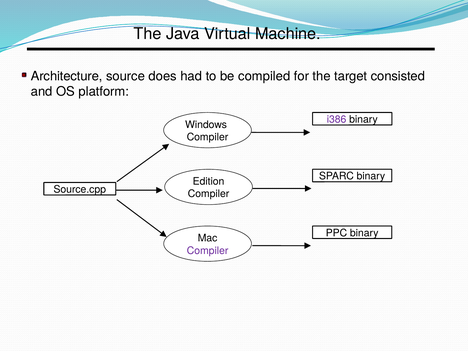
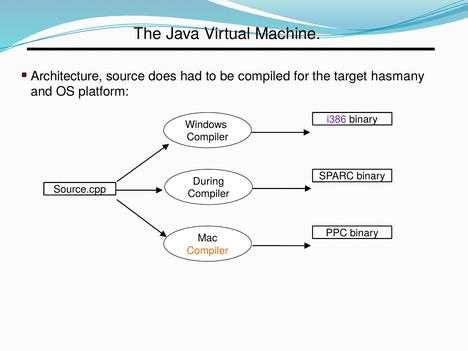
consisted: consisted -> hasmany
Edition: Edition -> During
Compiler at (208, 251) colour: purple -> orange
